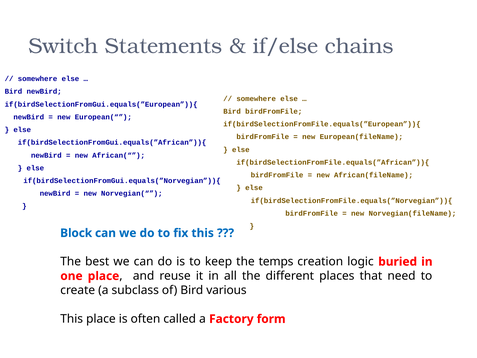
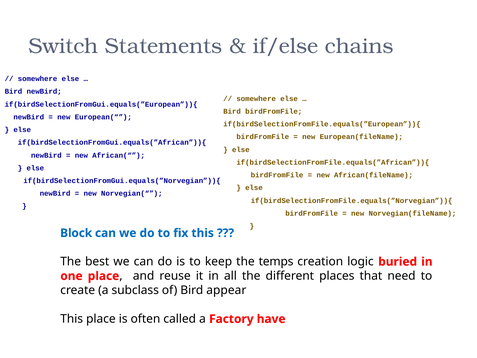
various: various -> appear
form: form -> have
